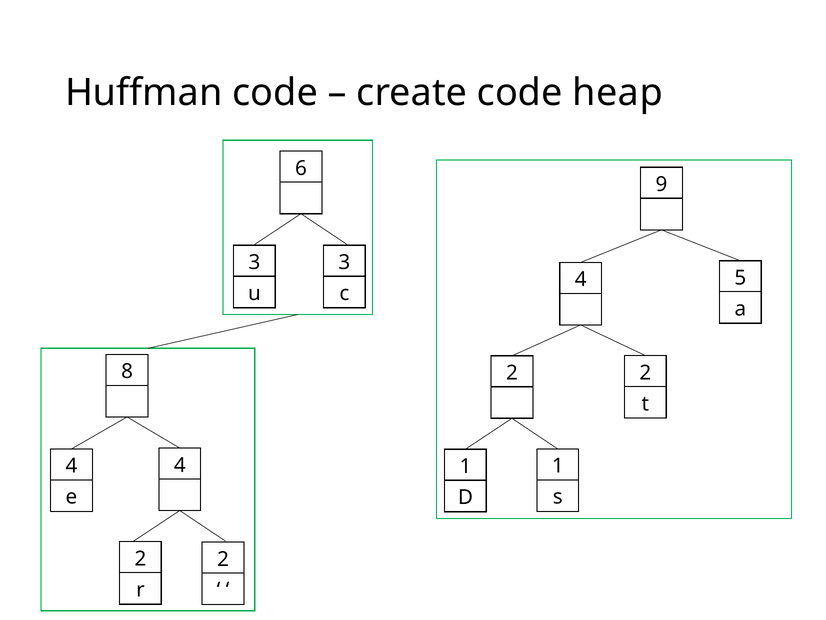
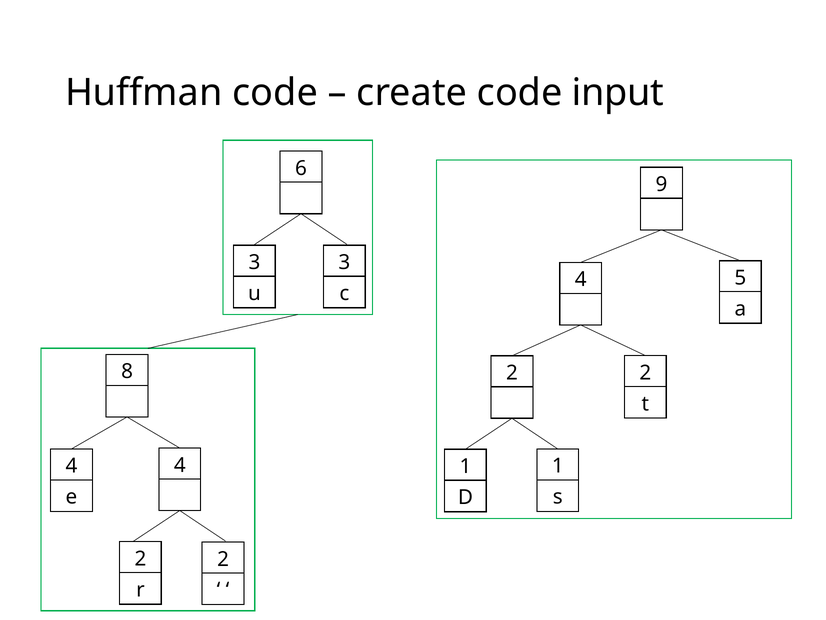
heap: heap -> input
